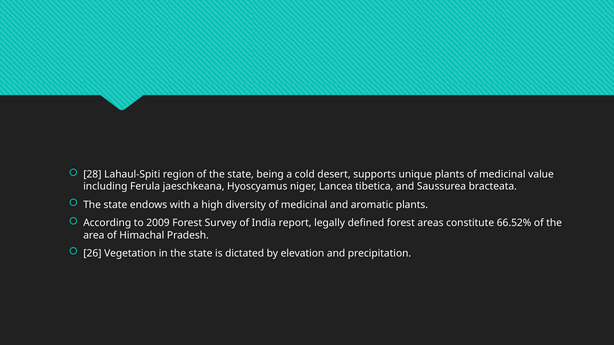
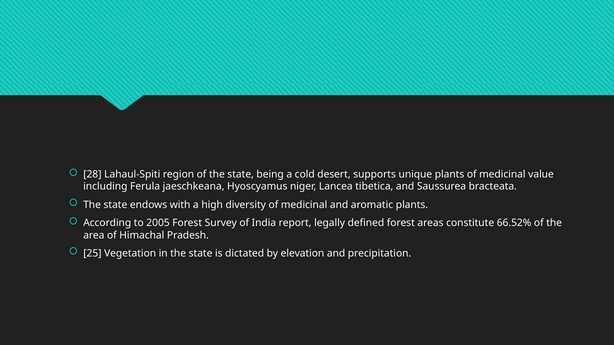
2009: 2009 -> 2005
26: 26 -> 25
